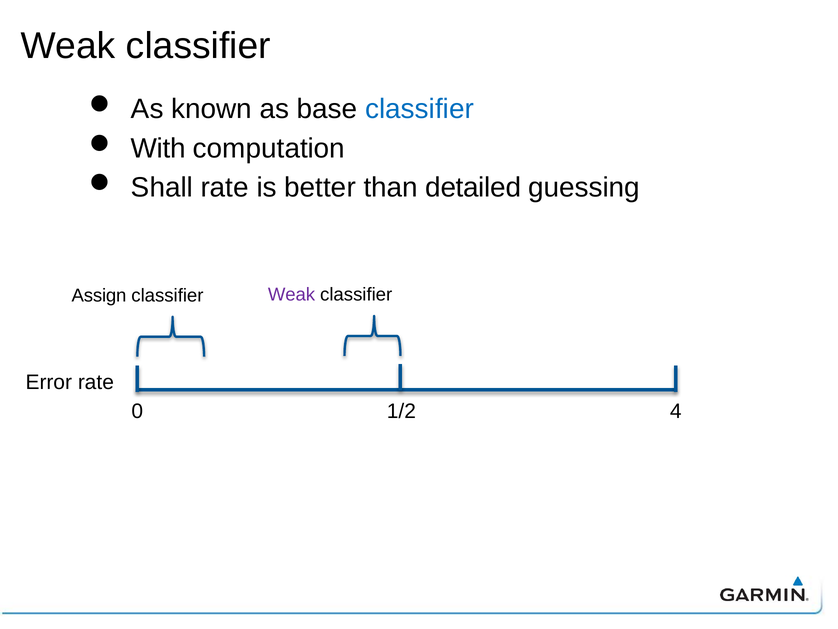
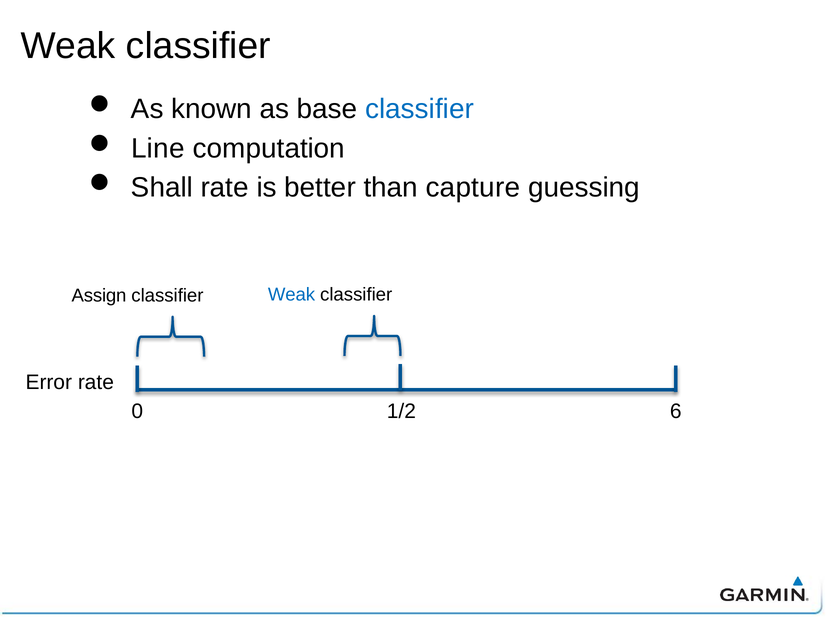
With: With -> Line
detailed: detailed -> capture
Weak at (292, 294) colour: purple -> blue
4: 4 -> 6
